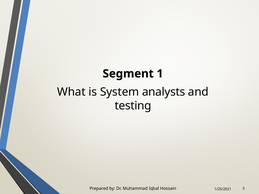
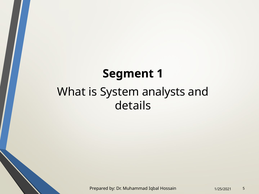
testing: testing -> details
